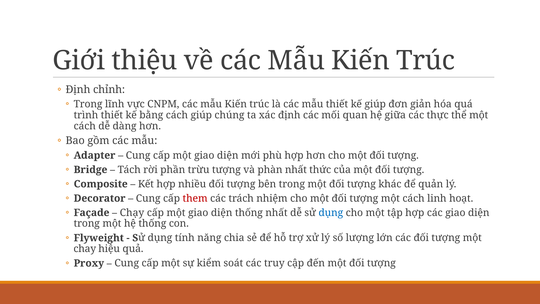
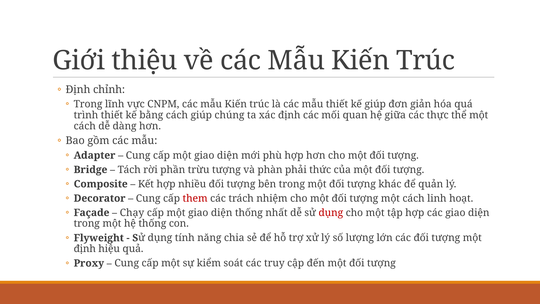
phàn nhất: nhất -> phải
dụng at (331, 213) colour: blue -> red
chay at (85, 249): chay -> định
